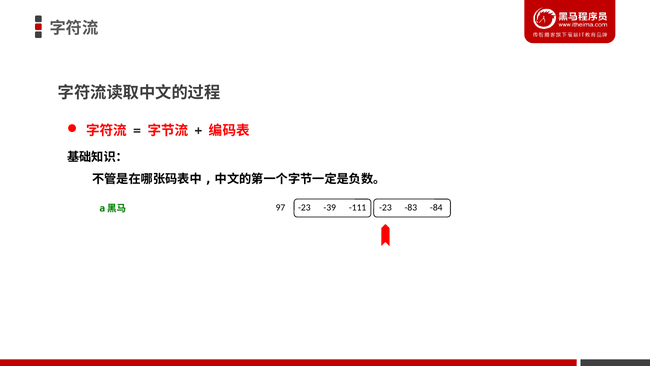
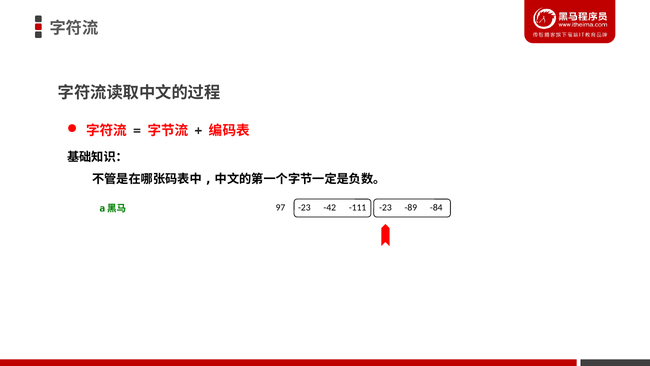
-39: -39 -> -42
-83: -83 -> -89
